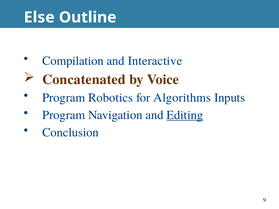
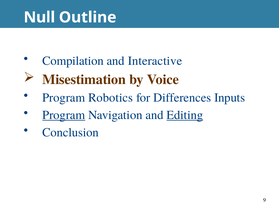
Else: Else -> Null
Concatenated: Concatenated -> Misestimation
Algorithms: Algorithms -> Differences
Program at (64, 115) underline: none -> present
